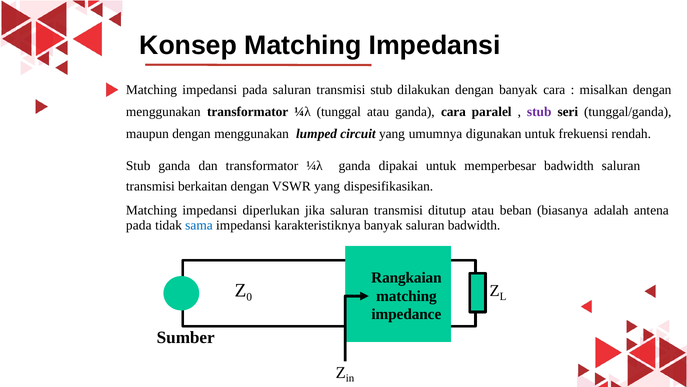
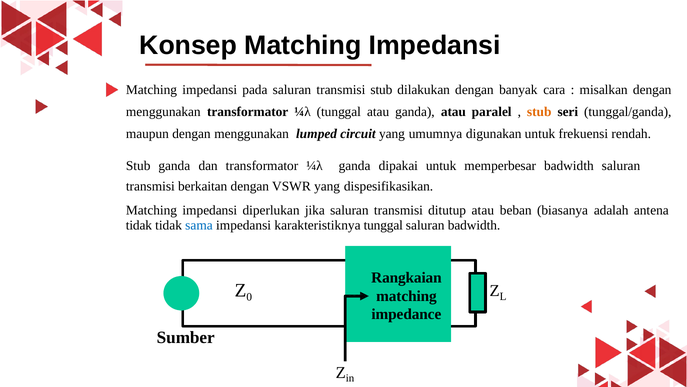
ganda cara: cara -> atau
stub at (539, 112) colour: purple -> orange
pada at (139, 225): pada -> tidak
karakteristiknya banyak: banyak -> tunggal
